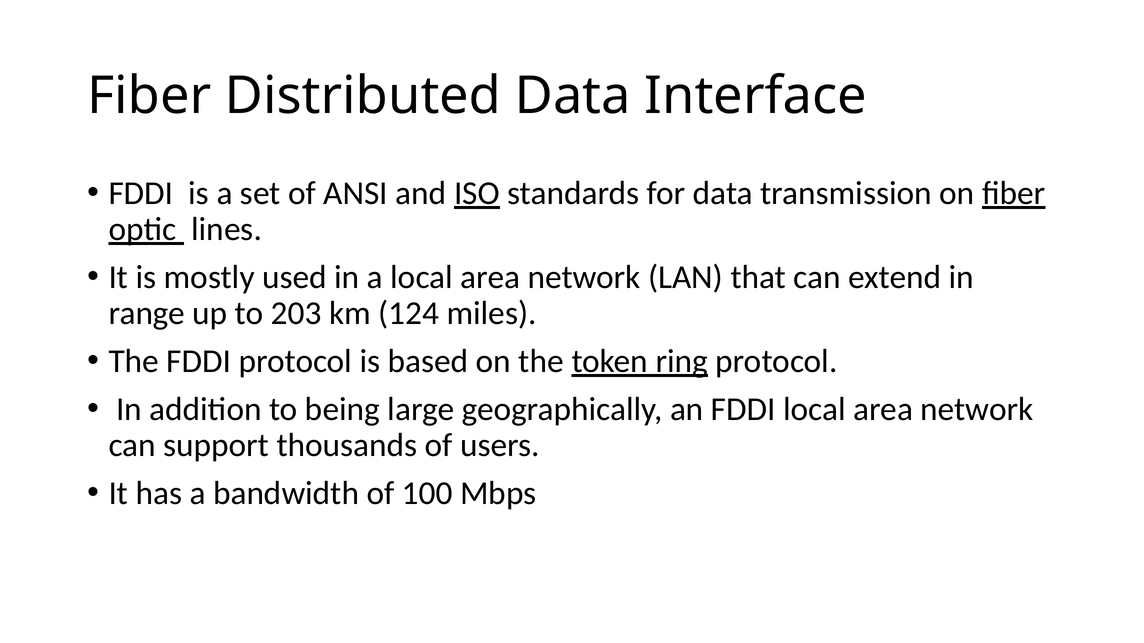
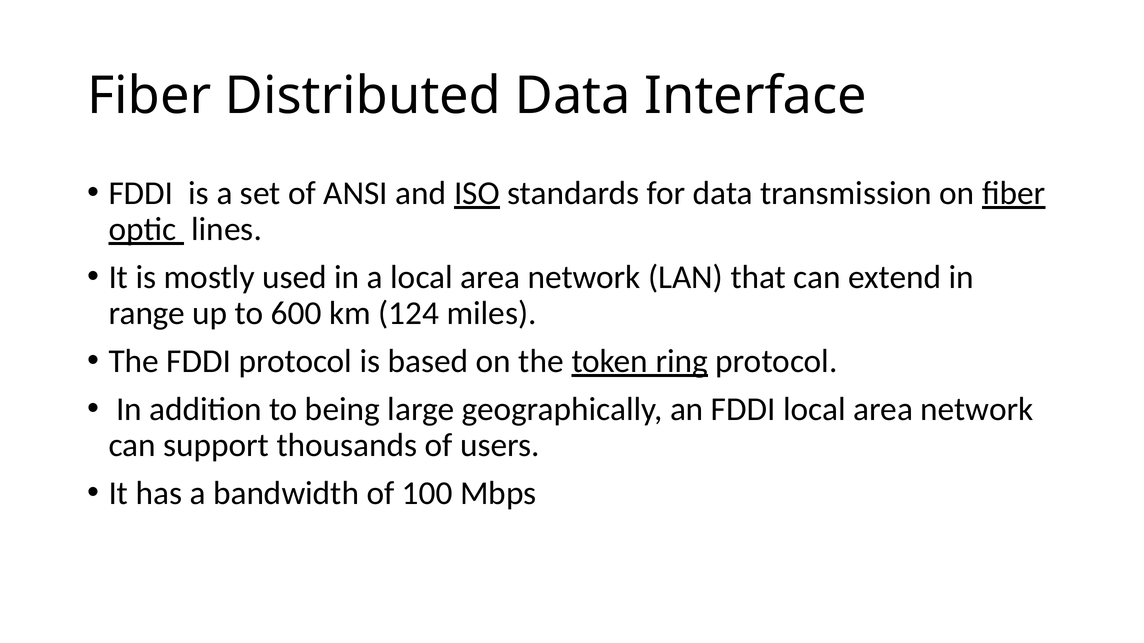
203: 203 -> 600
